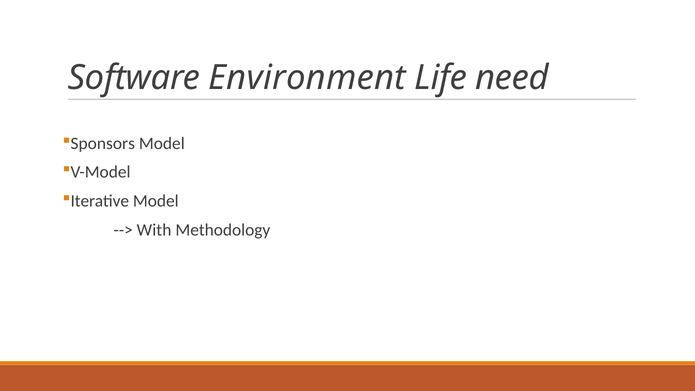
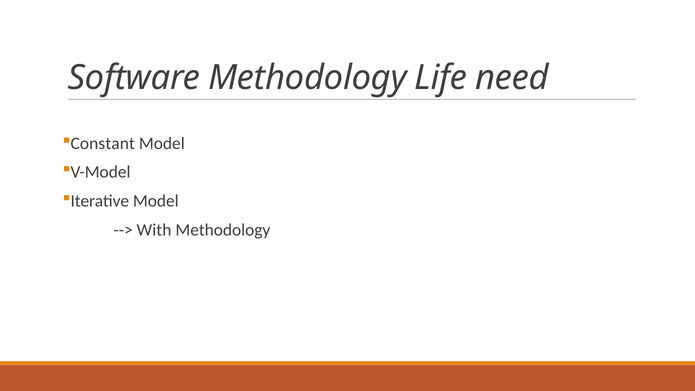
Software Environment: Environment -> Methodology
Sponsors: Sponsors -> Constant
